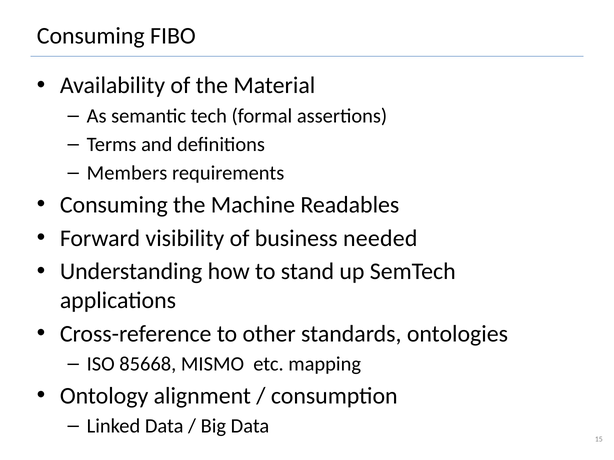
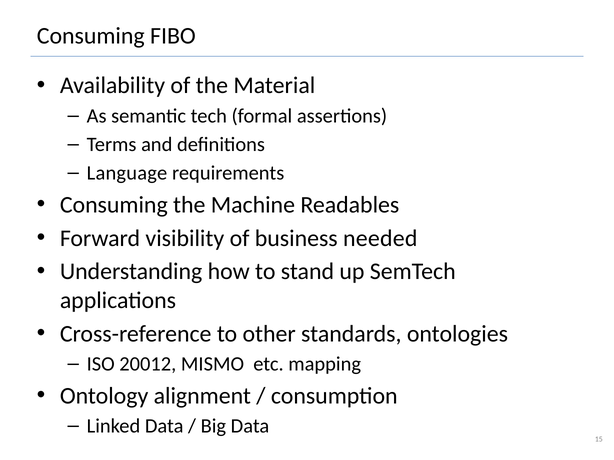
Members: Members -> Language
85668: 85668 -> 20012
